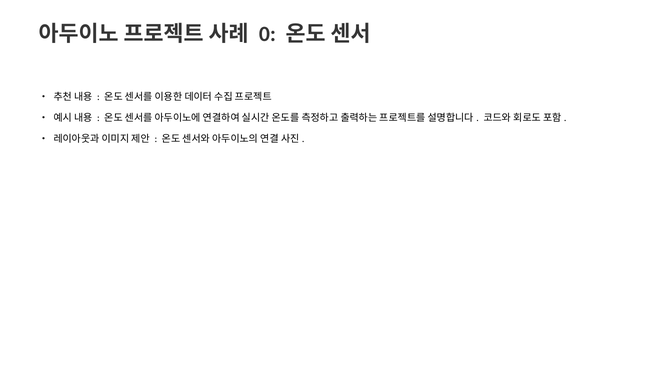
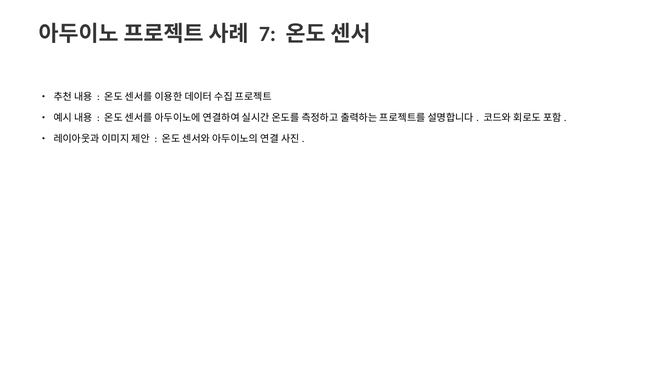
0: 0 -> 7
